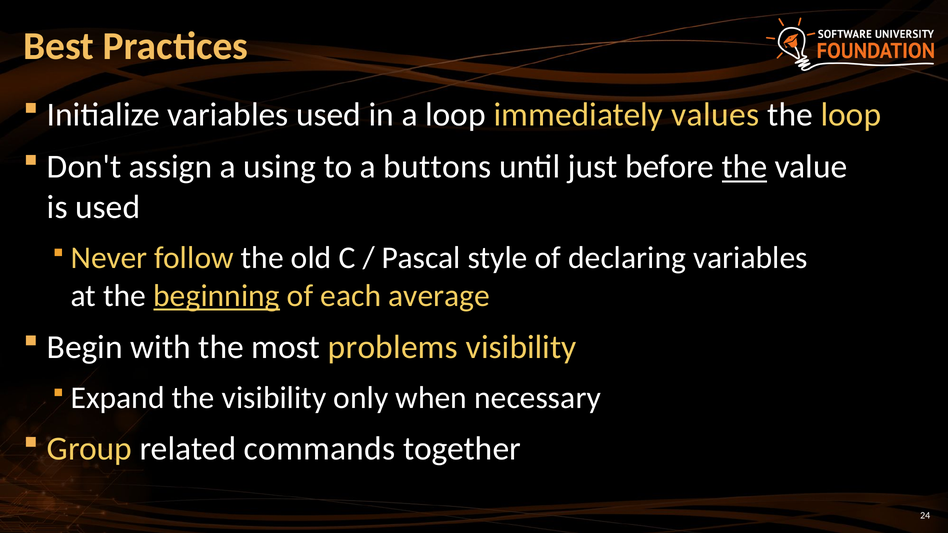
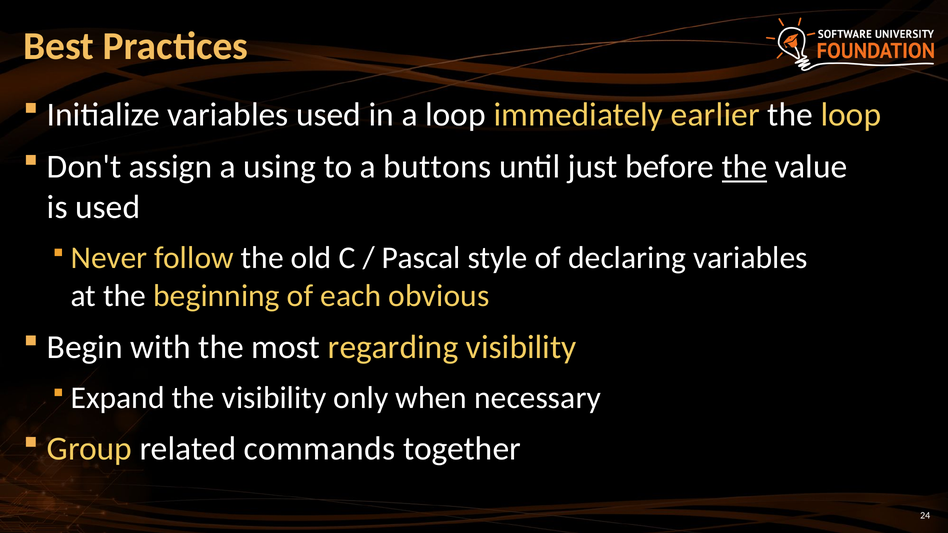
values: values -> earlier
beginning underline: present -> none
average: average -> obvious
problems: problems -> regarding
